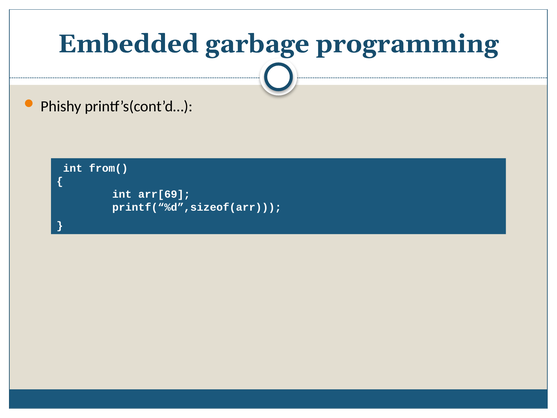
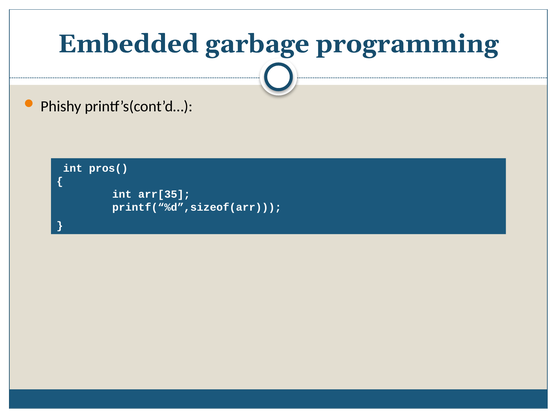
from(: from( -> pros(
arr[69: arr[69 -> arr[35
